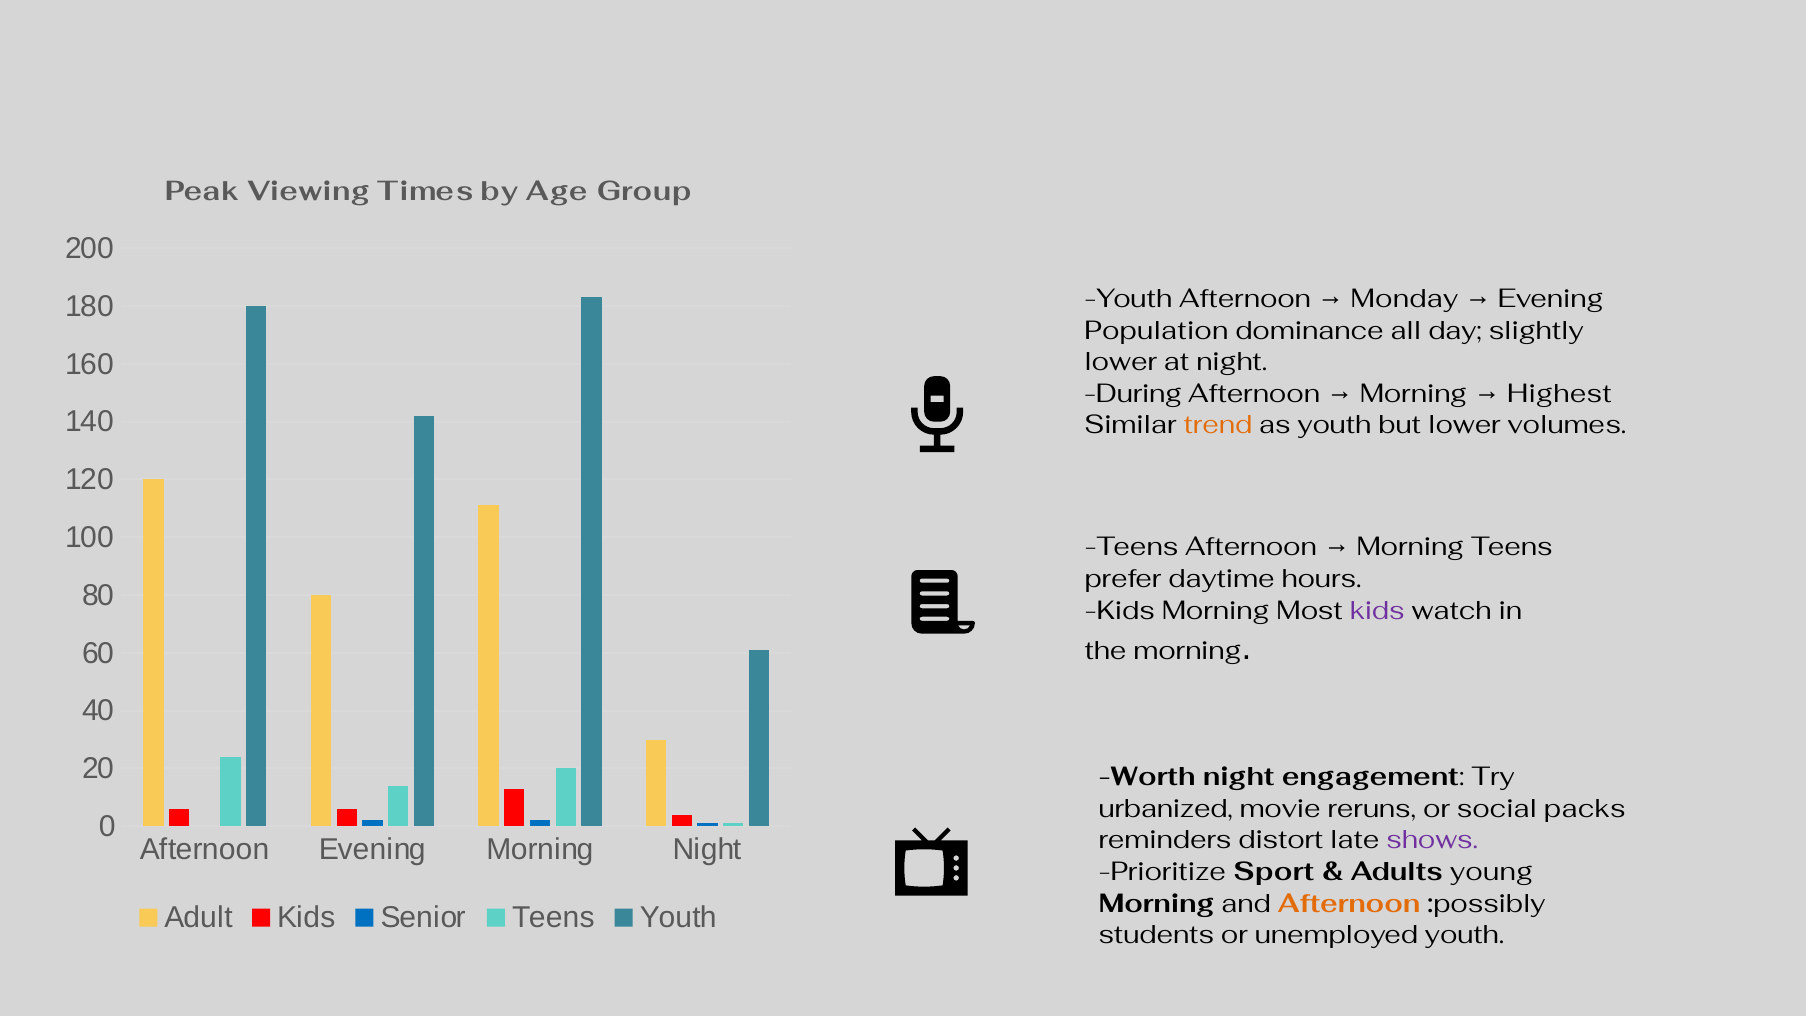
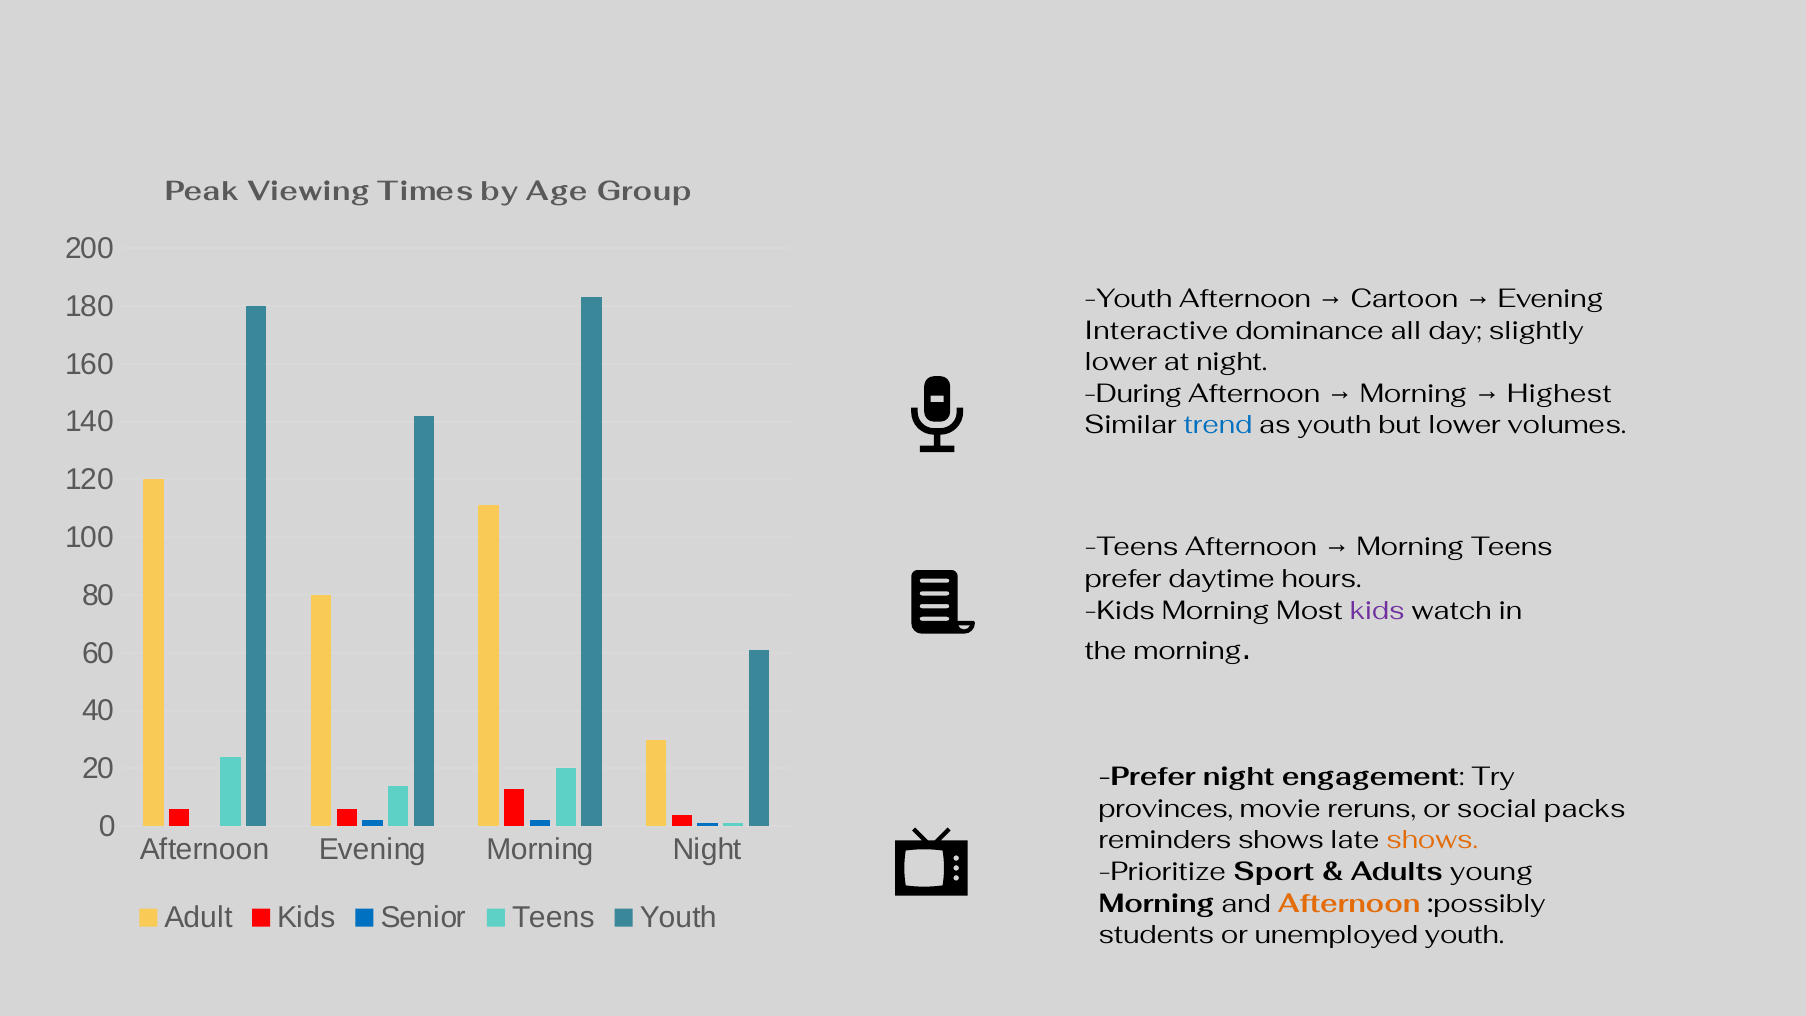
Monday: Monday -> Cartoon
Population: Population -> Interactive
trend colour: orange -> blue
Worth at (1147, 777): Worth -> Prefer
urbanized: urbanized -> provinces
reminders distort: distort -> shows
shows at (1432, 840) colour: purple -> orange
